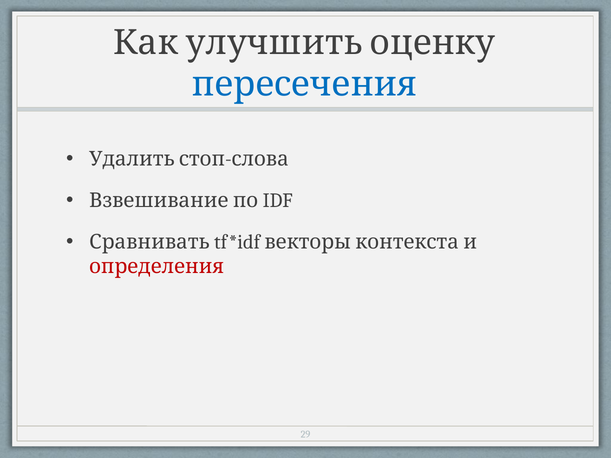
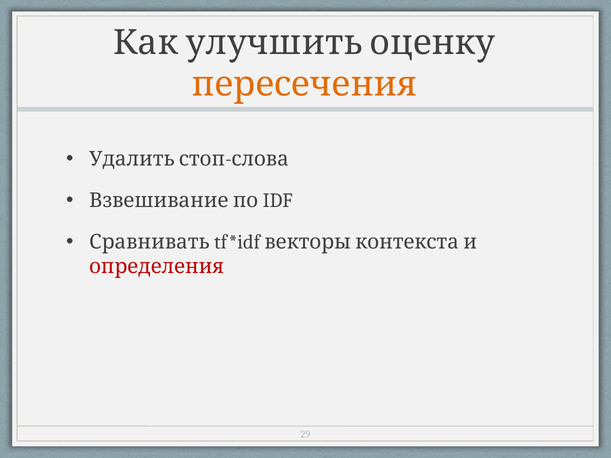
пересечения colour: blue -> orange
